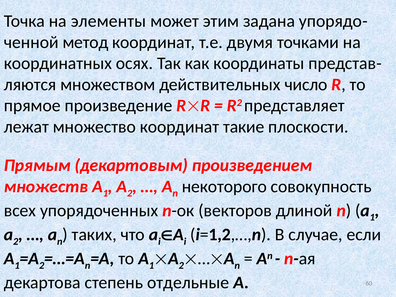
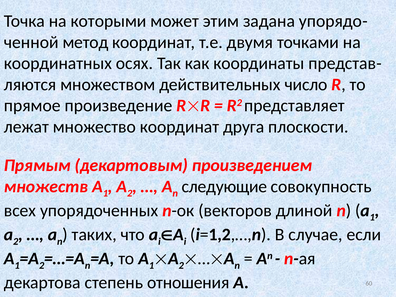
элементы: элементы -> которыми
такие: такие -> друга
некоторого: некоторого -> следующие
отдельные: отдельные -> отношения
